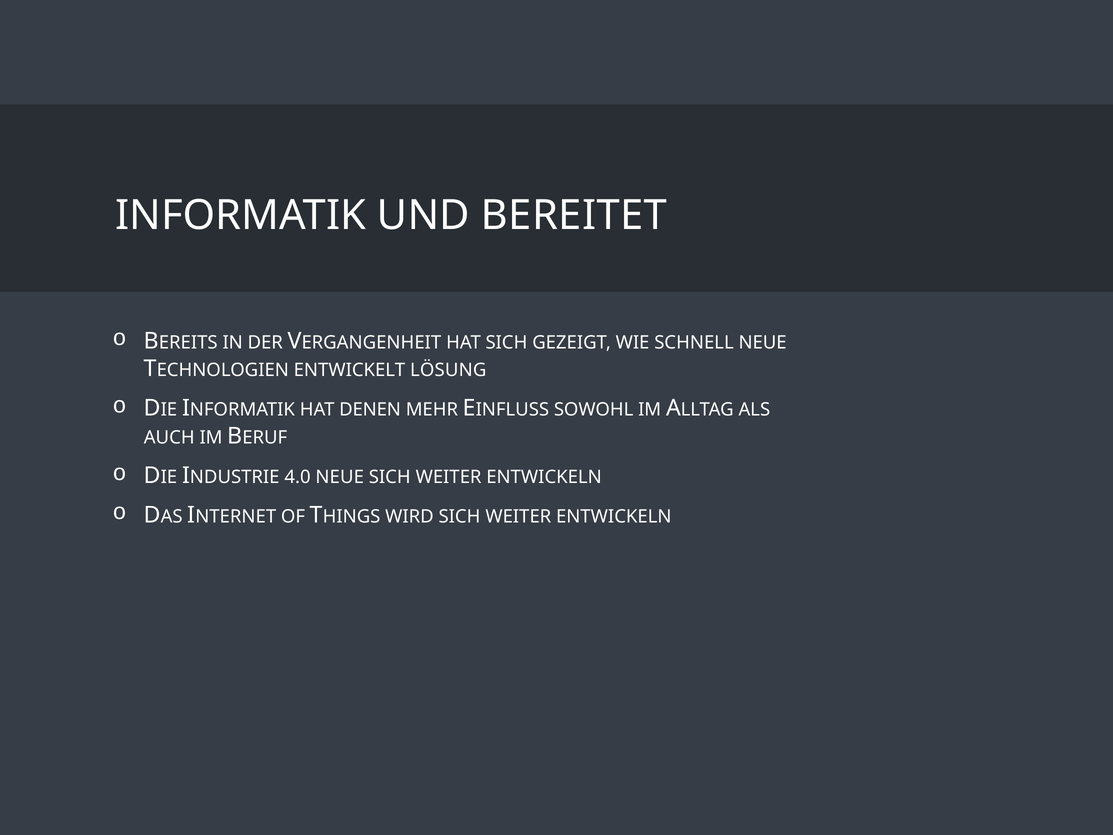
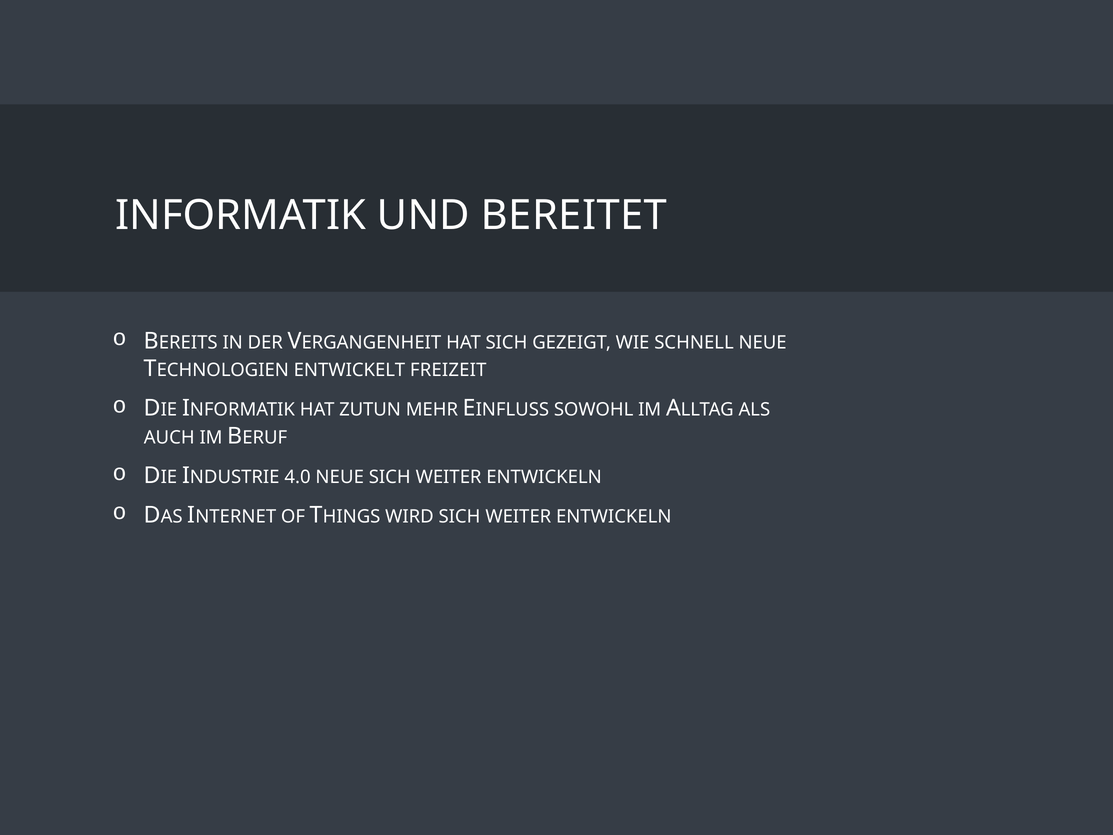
LÖSUNG: LÖSUNG -> FREIZEIT
DENEN: DENEN -> ZUTUN
